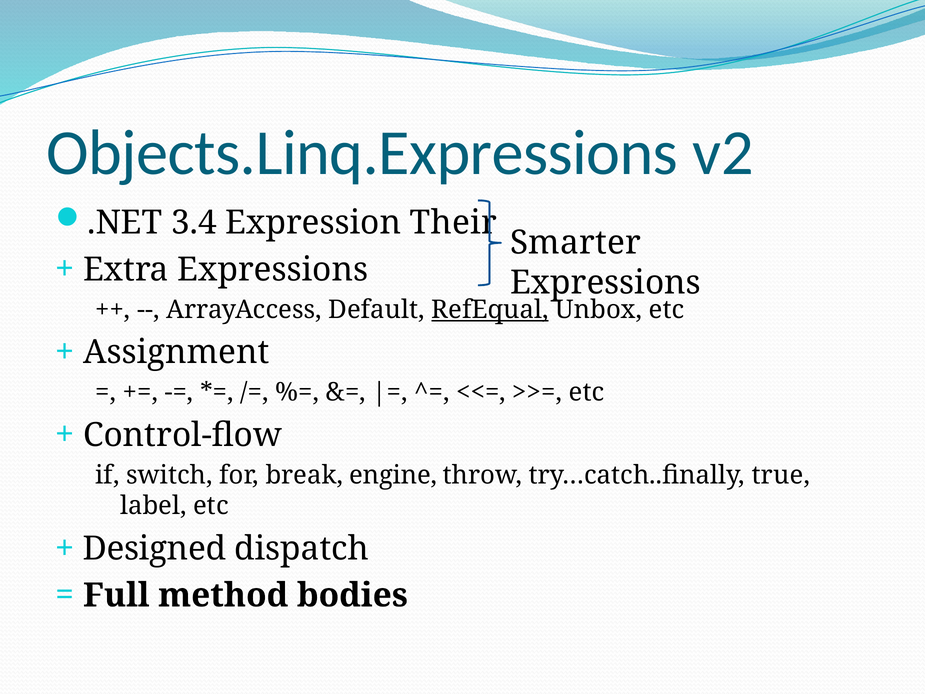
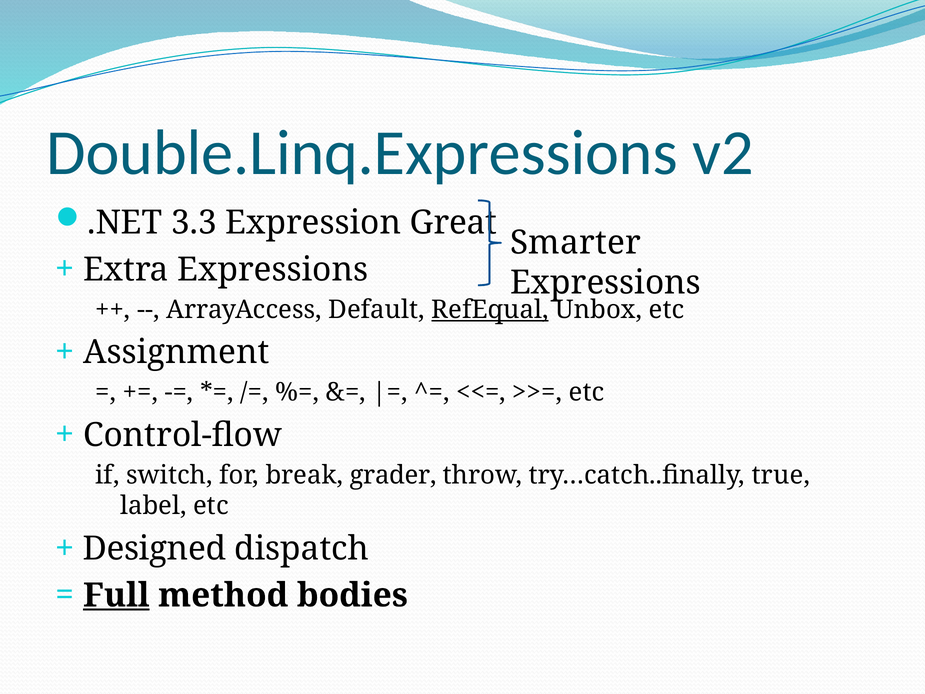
Objects.Linq.Expressions: Objects.Linq.Expressions -> Double.Linq.Expressions
3.4: 3.4 -> 3.3
Their: Their -> Great
engine: engine -> grader
Full underline: none -> present
